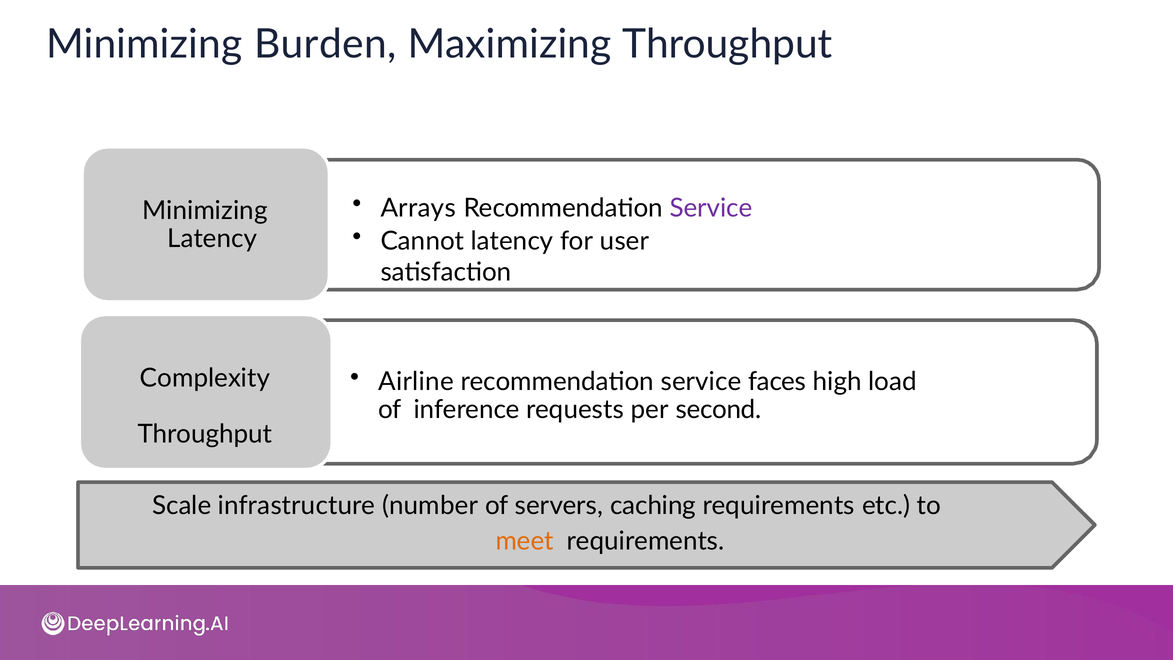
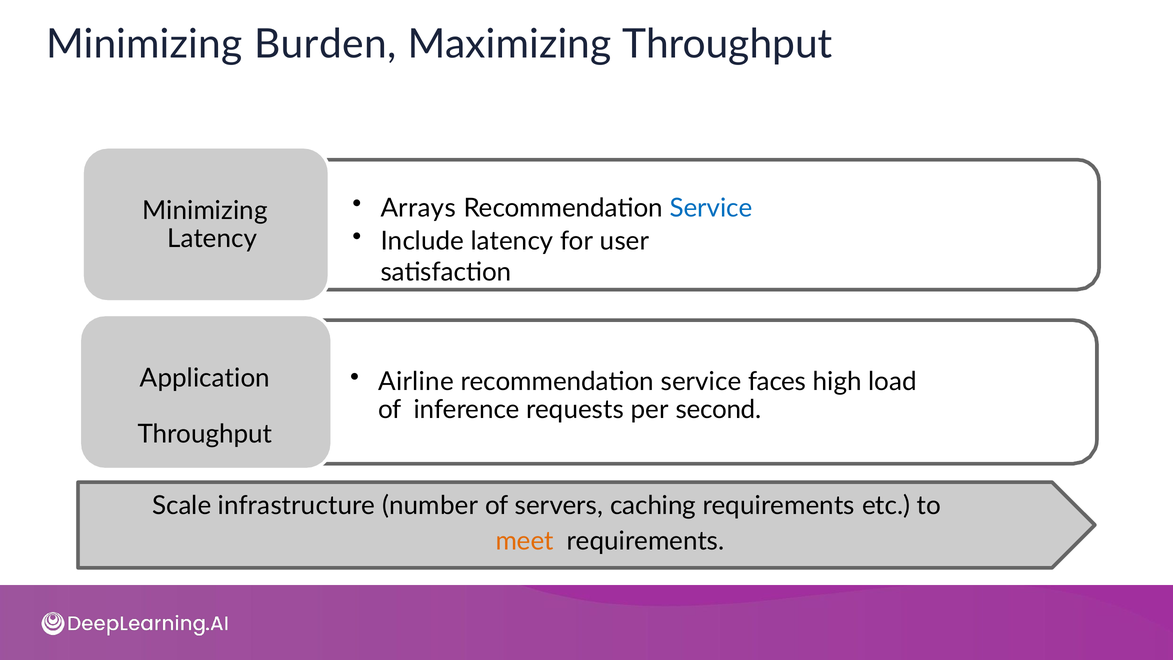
Service at (711, 208) colour: purple -> blue
Cannot: Cannot -> Include
Complexity: Complexity -> Application
